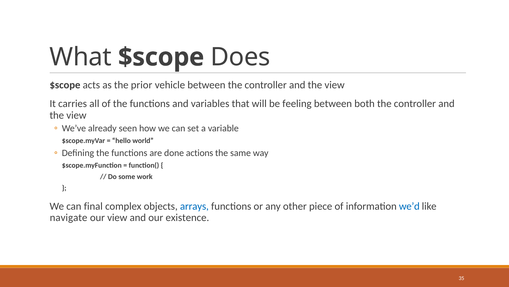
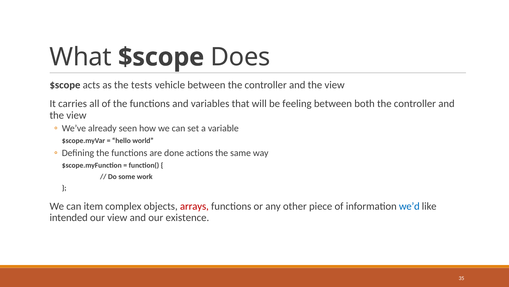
prior: prior -> tests
final: final -> item
arrays colour: blue -> red
navigate: navigate -> intended
